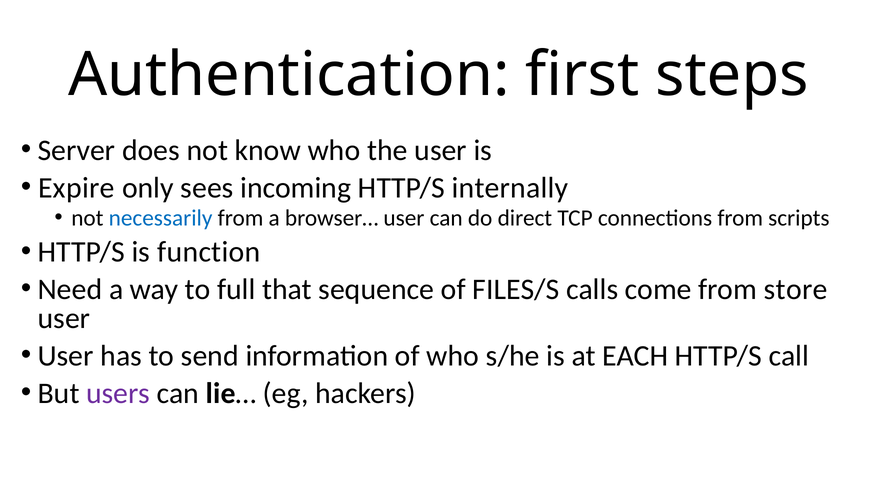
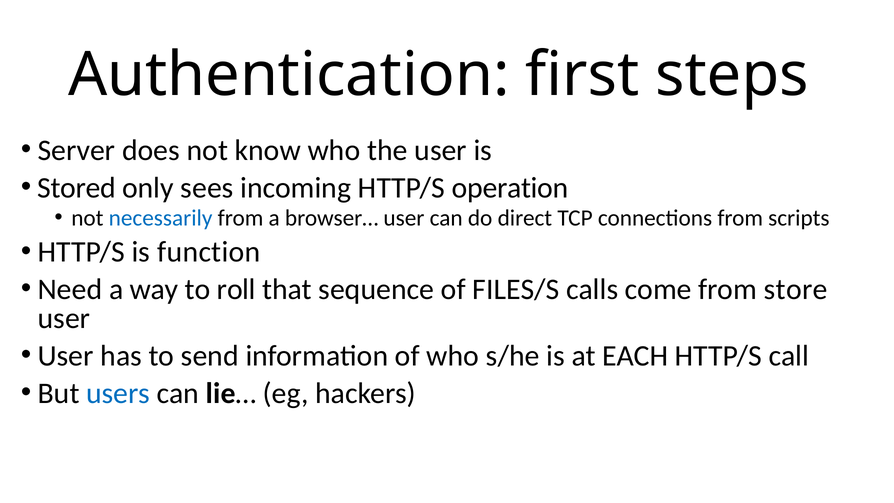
Expire: Expire -> Stored
internally: internally -> operation
full: full -> roll
users colour: purple -> blue
